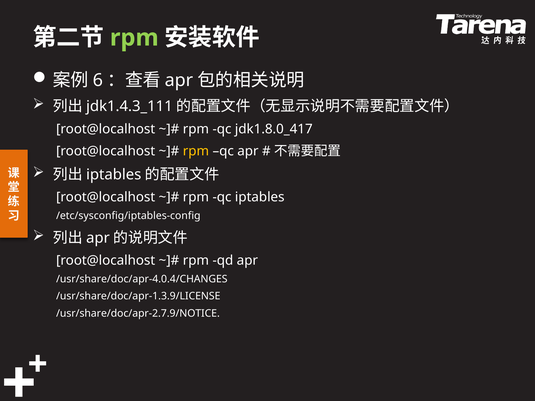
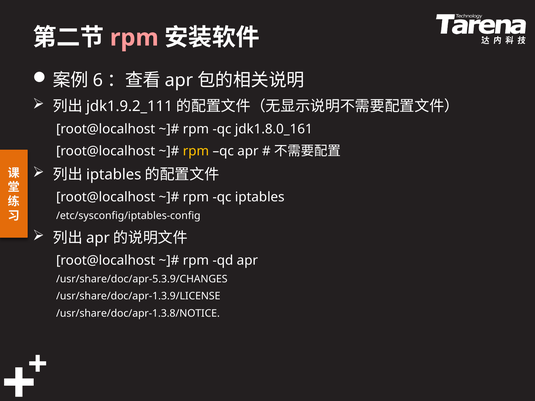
rpm at (134, 38) colour: light green -> pink
jdk1.4.3_111: jdk1.4.3_111 -> jdk1.9.2_111
jdk1.8.0_417: jdk1.8.0_417 -> jdk1.8.0_161
/usr/share/doc/apr-4.0.4/CHANGES: /usr/share/doc/apr-4.0.4/CHANGES -> /usr/share/doc/apr-5.3.9/CHANGES
/usr/share/doc/apr-2.7.9/NOTICE: /usr/share/doc/apr-2.7.9/NOTICE -> /usr/share/doc/apr-1.3.8/NOTICE
